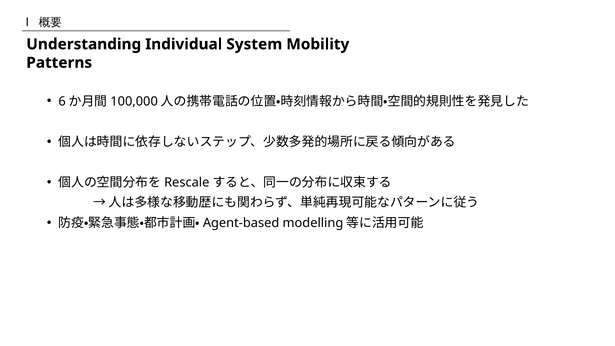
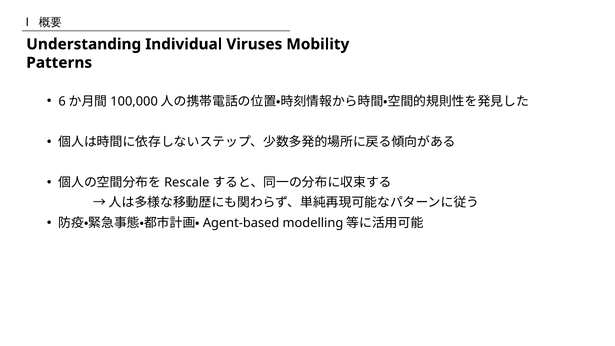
System: System -> Viruses
